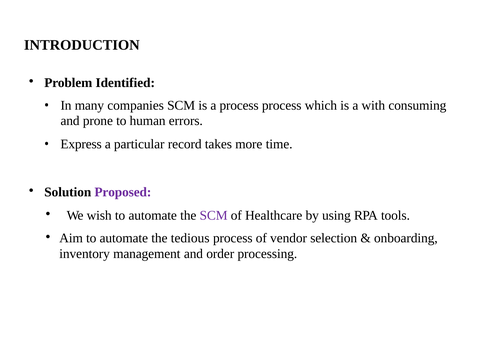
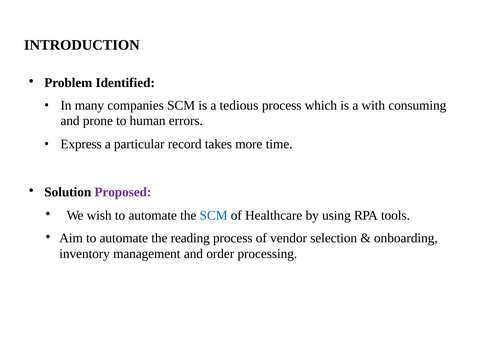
a process: process -> tedious
SCM at (214, 215) colour: purple -> blue
tedious: tedious -> reading
